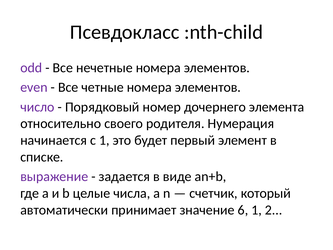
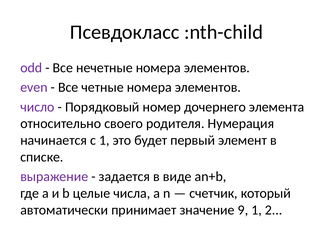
6: 6 -> 9
